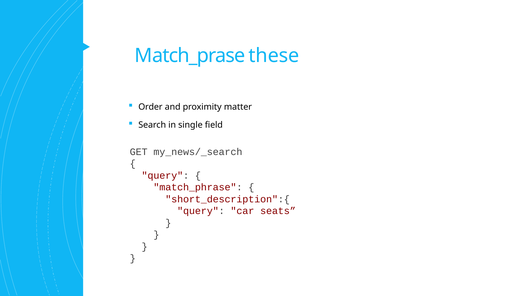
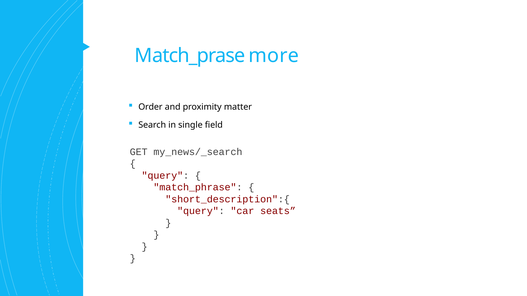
these: these -> more
